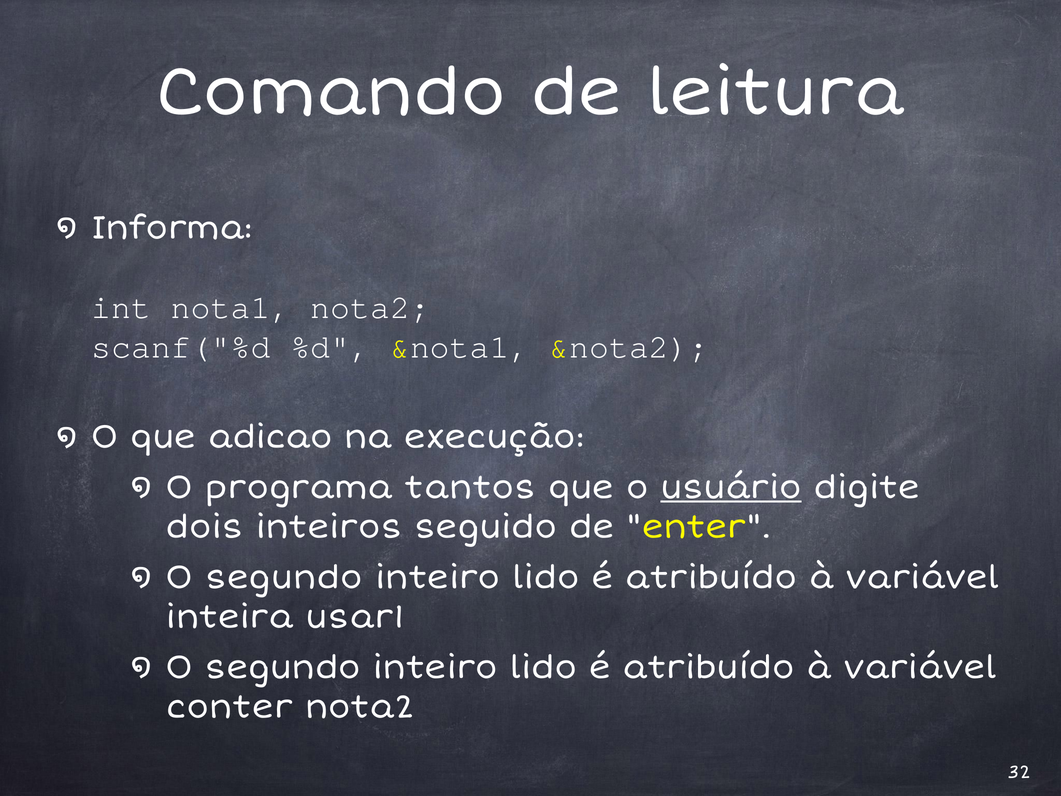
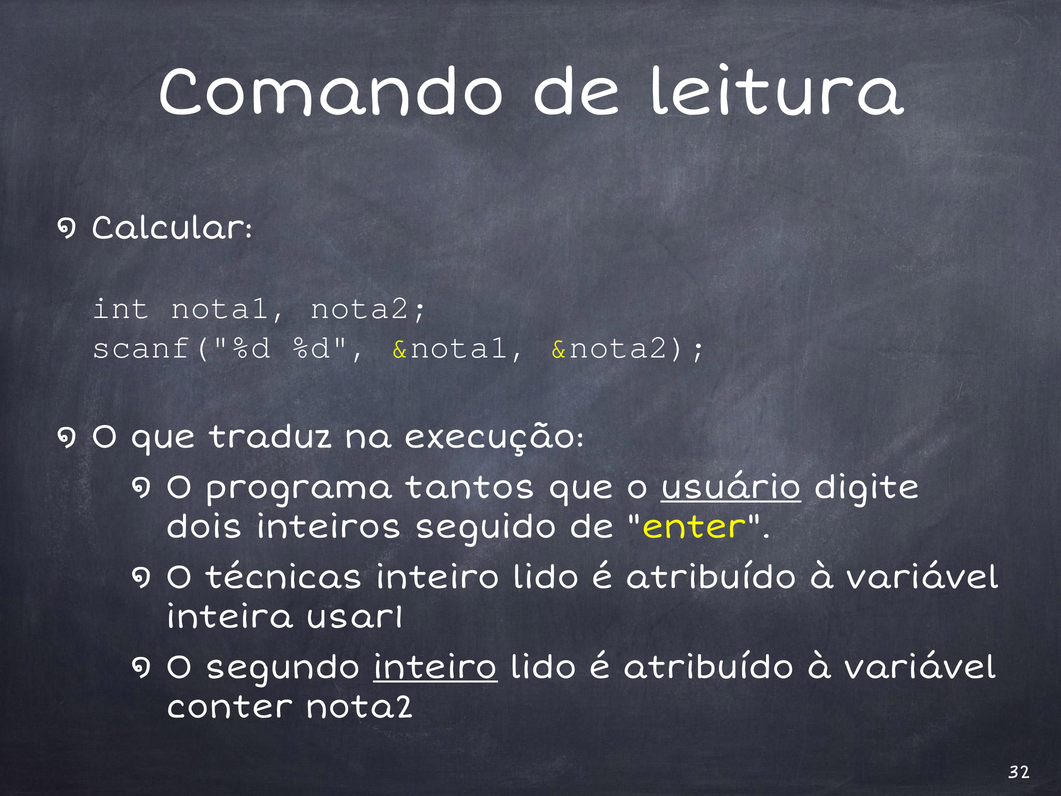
Informa: Informa -> Calcular
adicao: adicao -> traduz
segundo at (284, 577): segundo -> técnicas
inteiro at (435, 667) underline: none -> present
